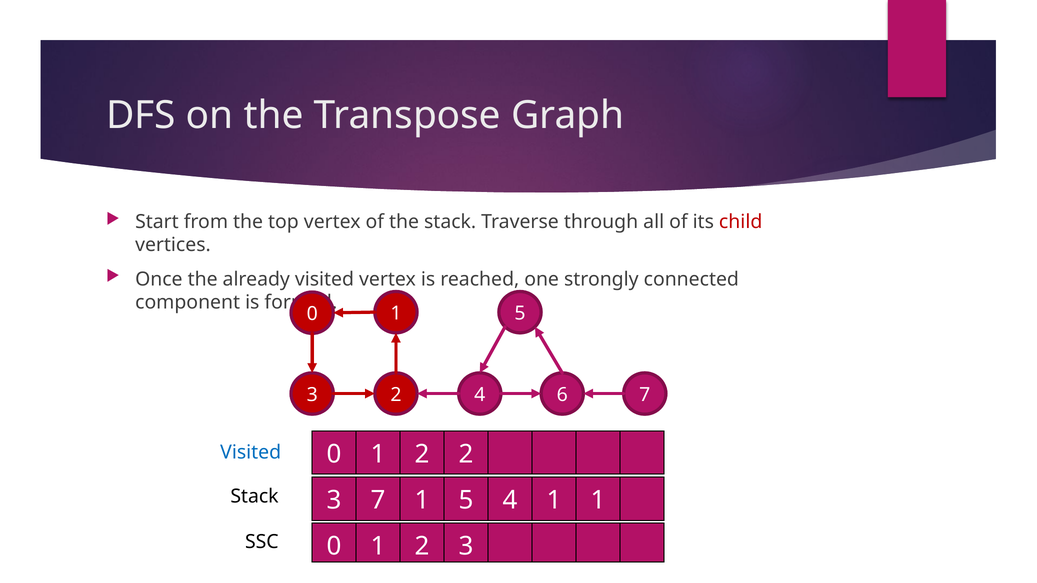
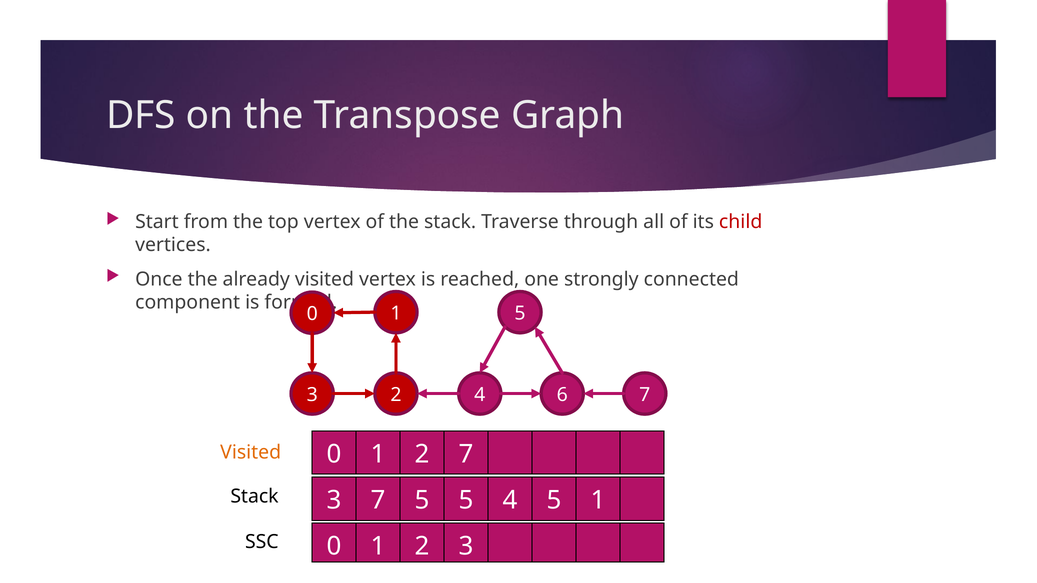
Visited at (251, 452) colour: blue -> orange
2 2: 2 -> 7
7 1: 1 -> 5
4 1: 1 -> 5
